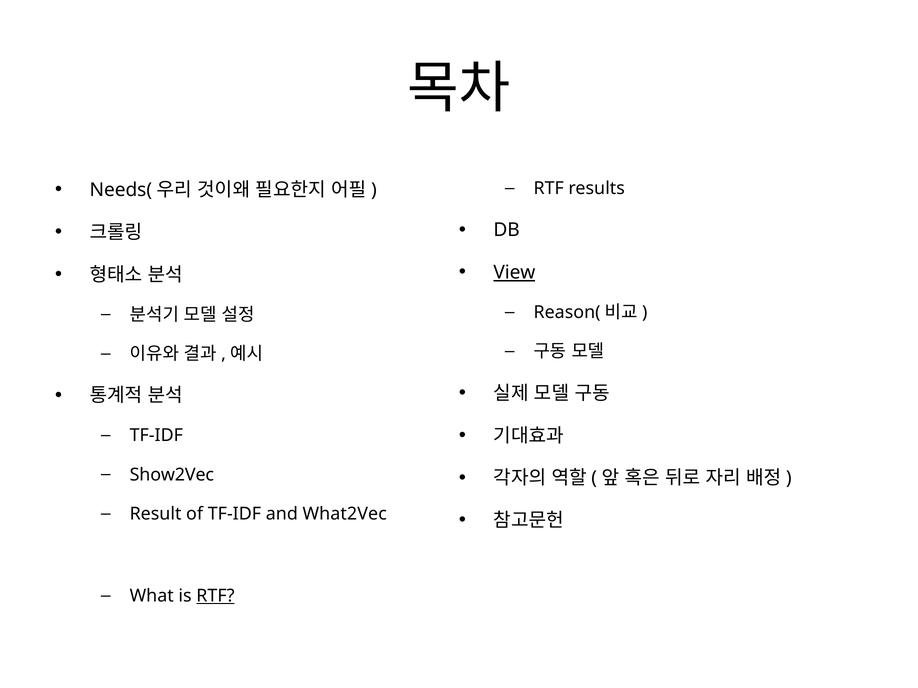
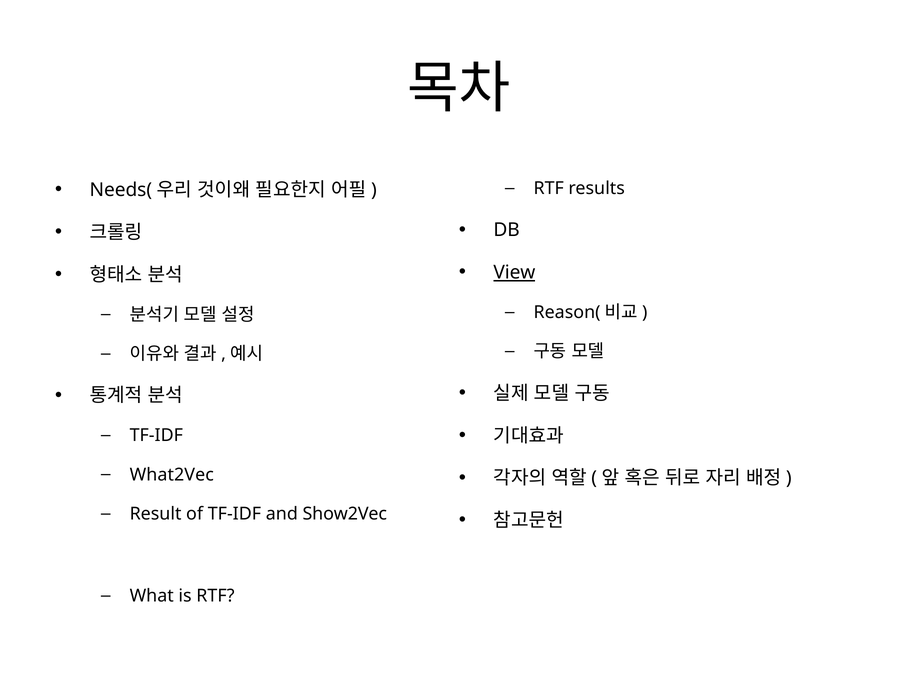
Show2Vec: Show2Vec -> What2Vec
What2Vec: What2Vec -> Show2Vec
RTF at (215, 596) underline: present -> none
